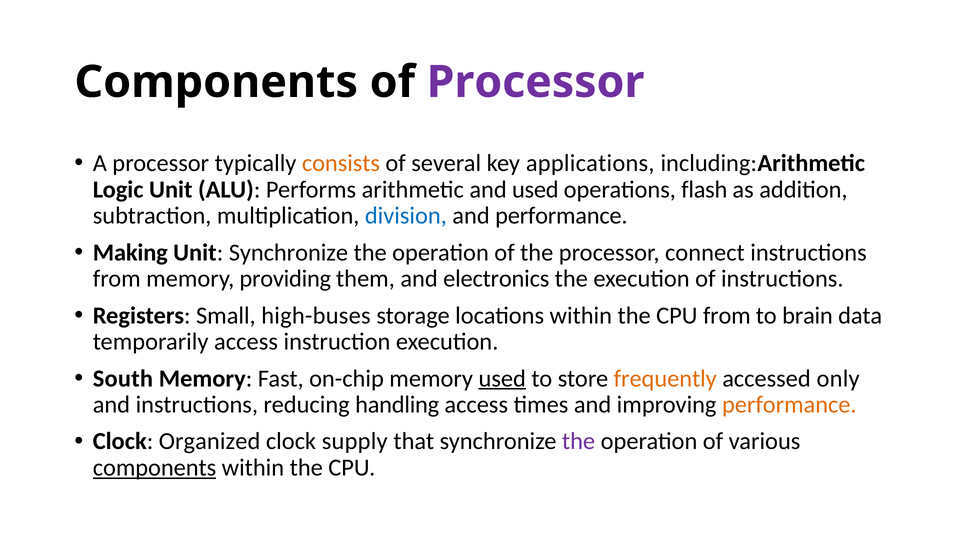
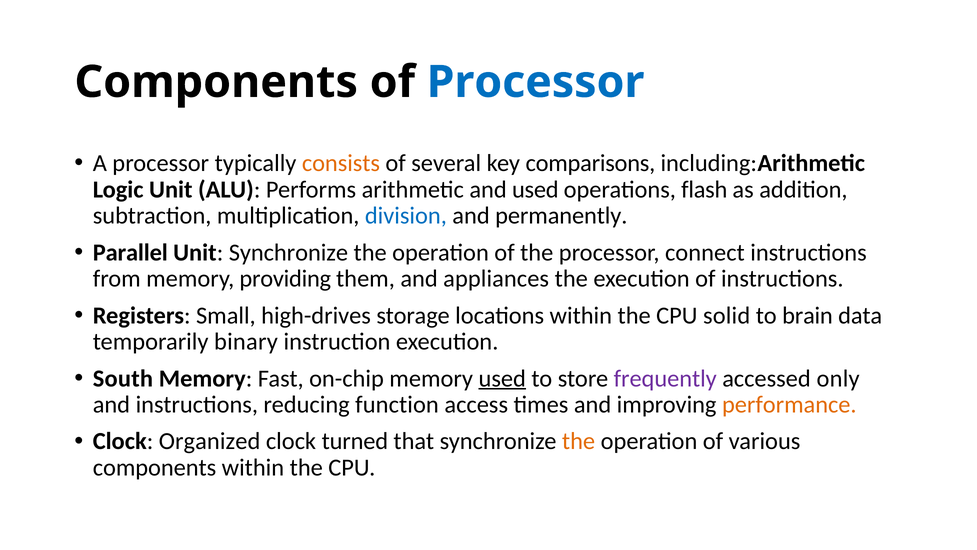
Processor at (536, 82) colour: purple -> blue
applications: applications -> comparisons
and performance: performance -> permanently
Making: Making -> Parallel
electronics: electronics -> appliances
high-buses: high-buses -> high-drives
CPU from: from -> solid
temporarily access: access -> binary
frequently colour: orange -> purple
handling: handling -> function
supply: supply -> turned
the at (579, 441) colour: purple -> orange
components at (155, 467) underline: present -> none
